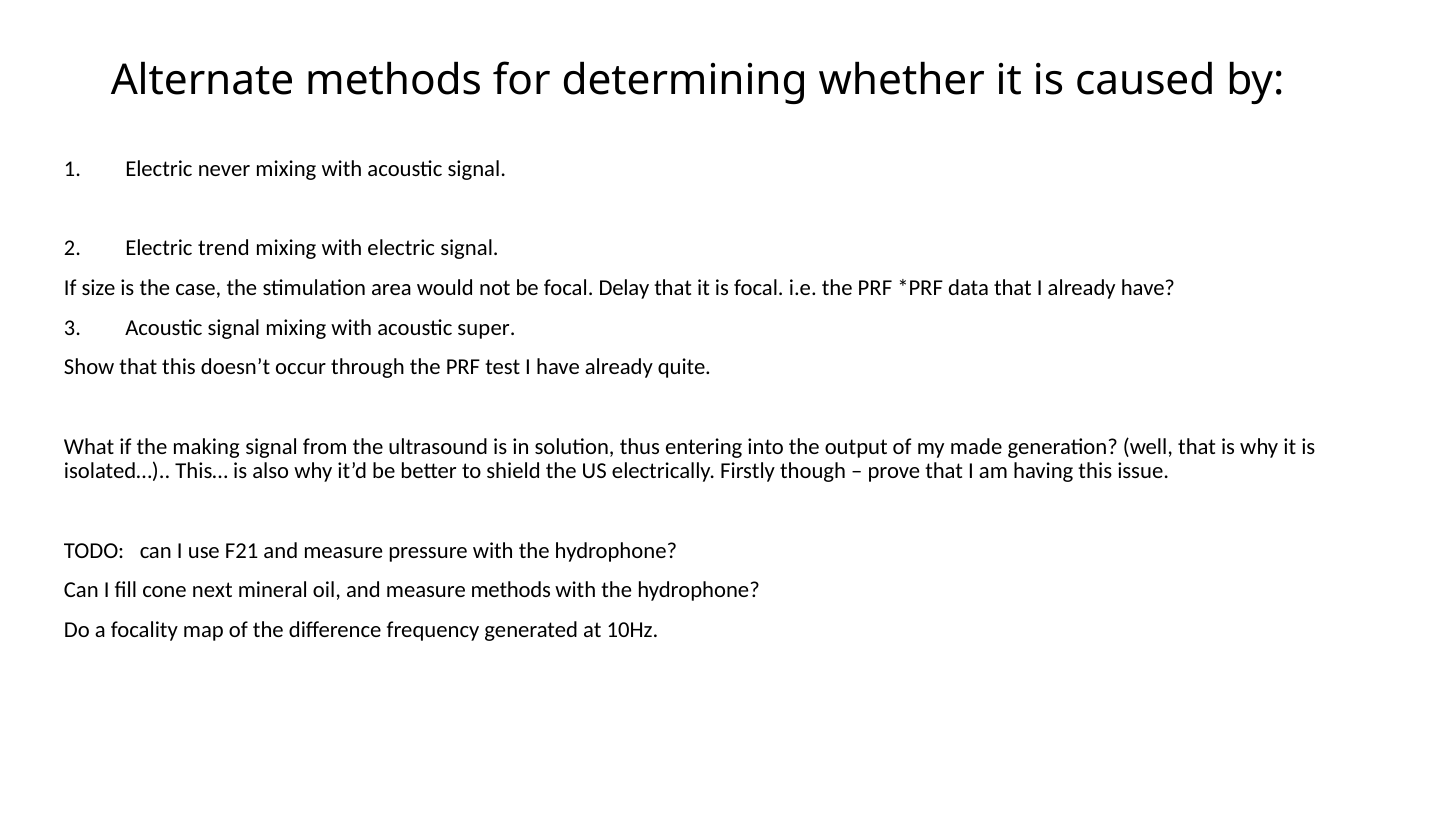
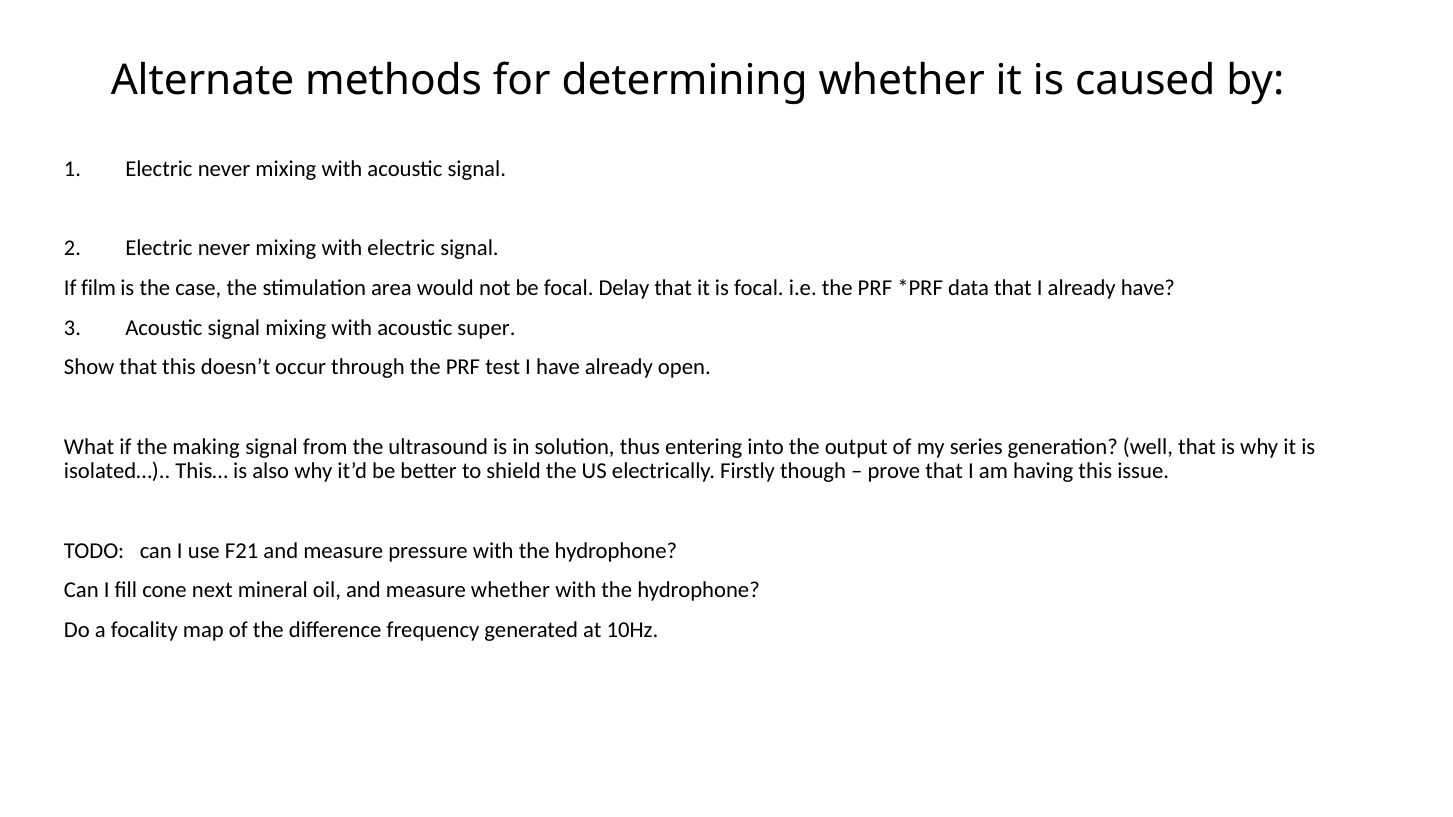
trend at (224, 249): trend -> never
size: size -> film
quite: quite -> open
made: made -> series
measure methods: methods -> whether
